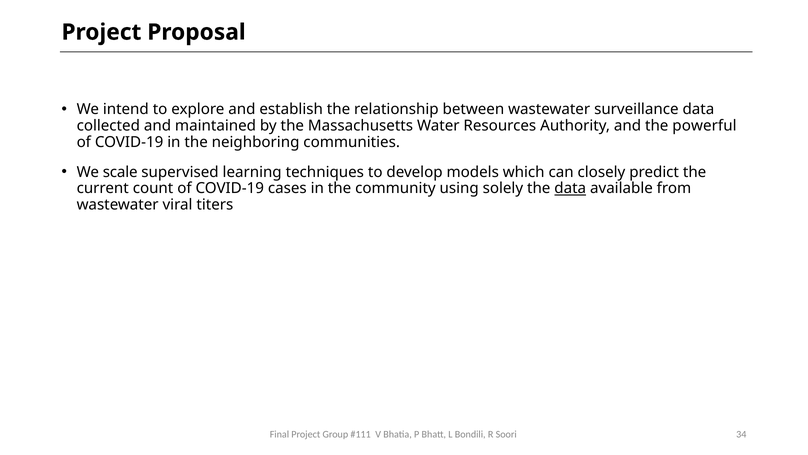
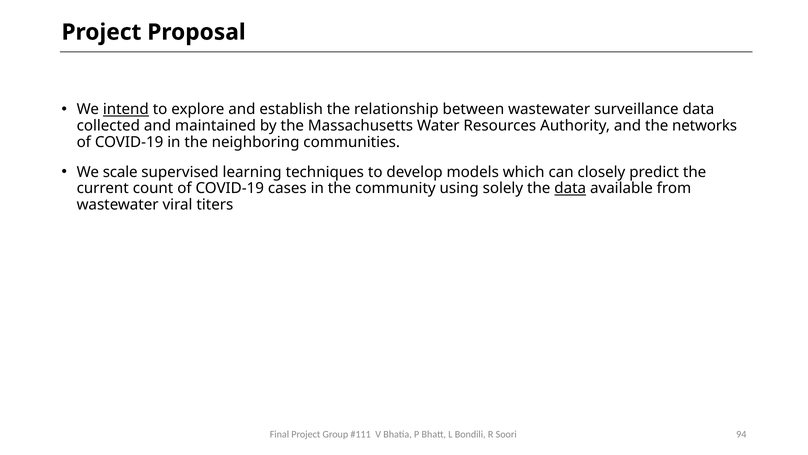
intend underline: none -> present
powerful: powerful -> networks
34: 34 -> 94
